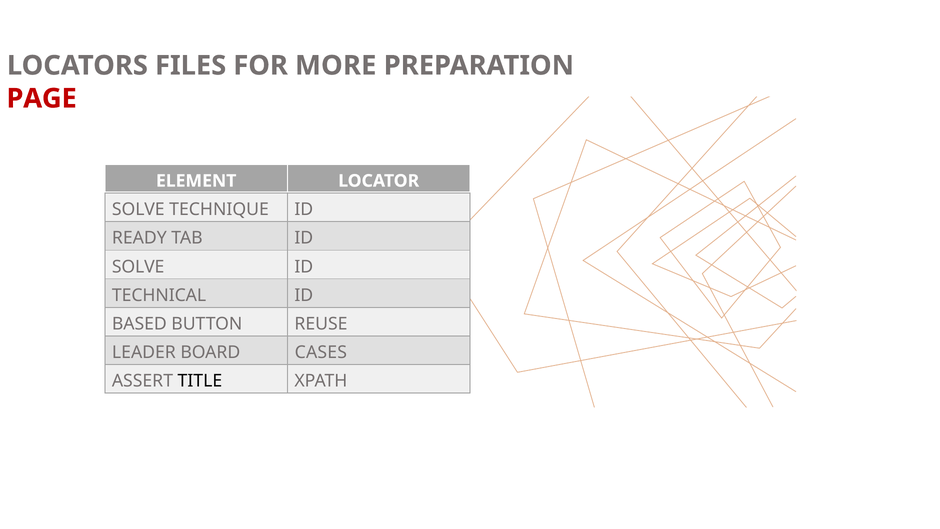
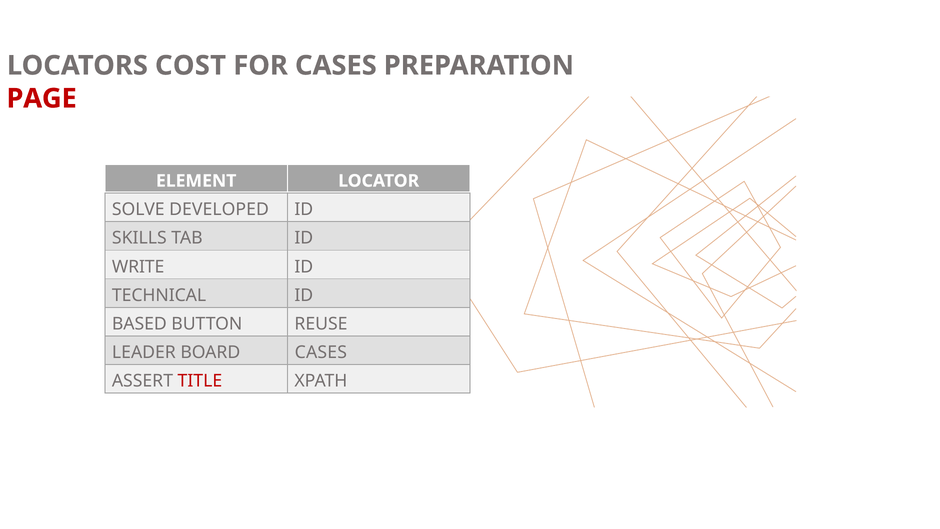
FILES: FILES -> COST
FOR MORE: MORE -> CASES
TECHNIQUE: TECHNIQUE -> DEVELOPED
READY: READY -> SKILLS
SOLVE at (138, 267): SOLVE -> WRITE
TITLE colour: black -> red
